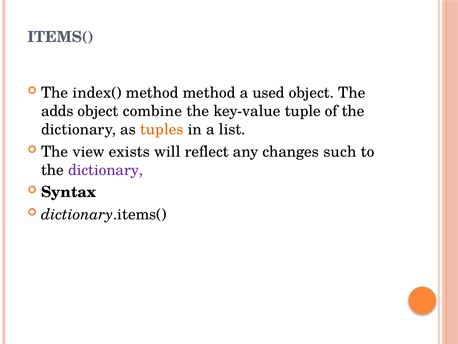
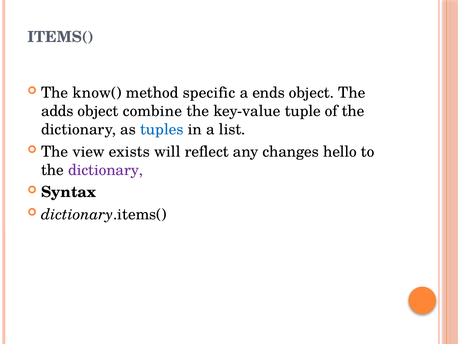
index(: index( -> know(
method method: method -> specific
used: used -> ends
tuples colour: orange -> blue
such: such -> hello
